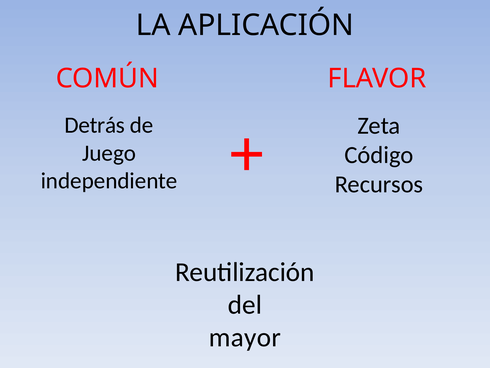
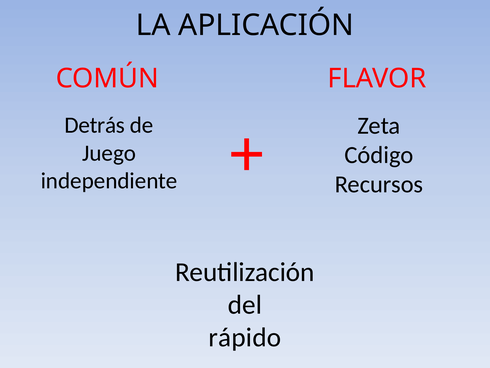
mayor: mayor -> rápido
